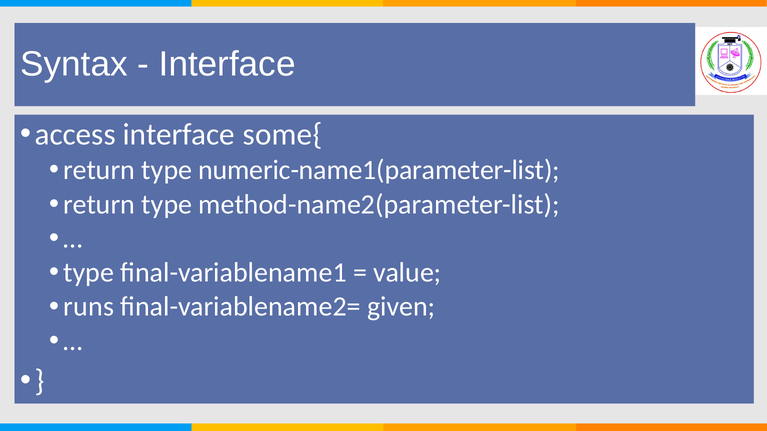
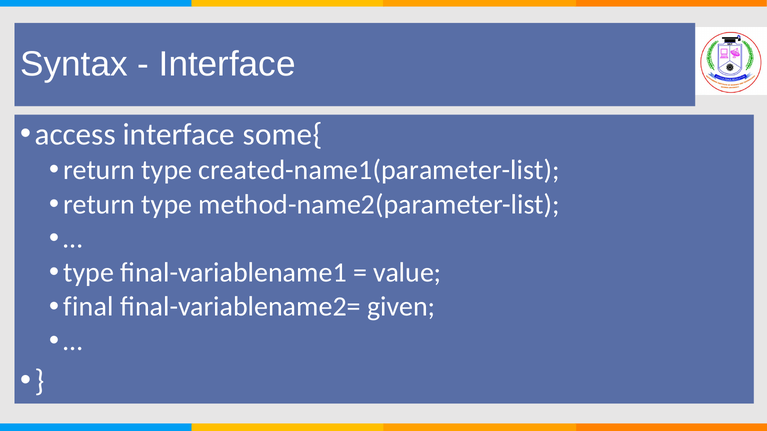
numeric-name1(parameter-list: numeric-name1(parameter-list -> created-name1(parameter-list
runs: runs -> final
